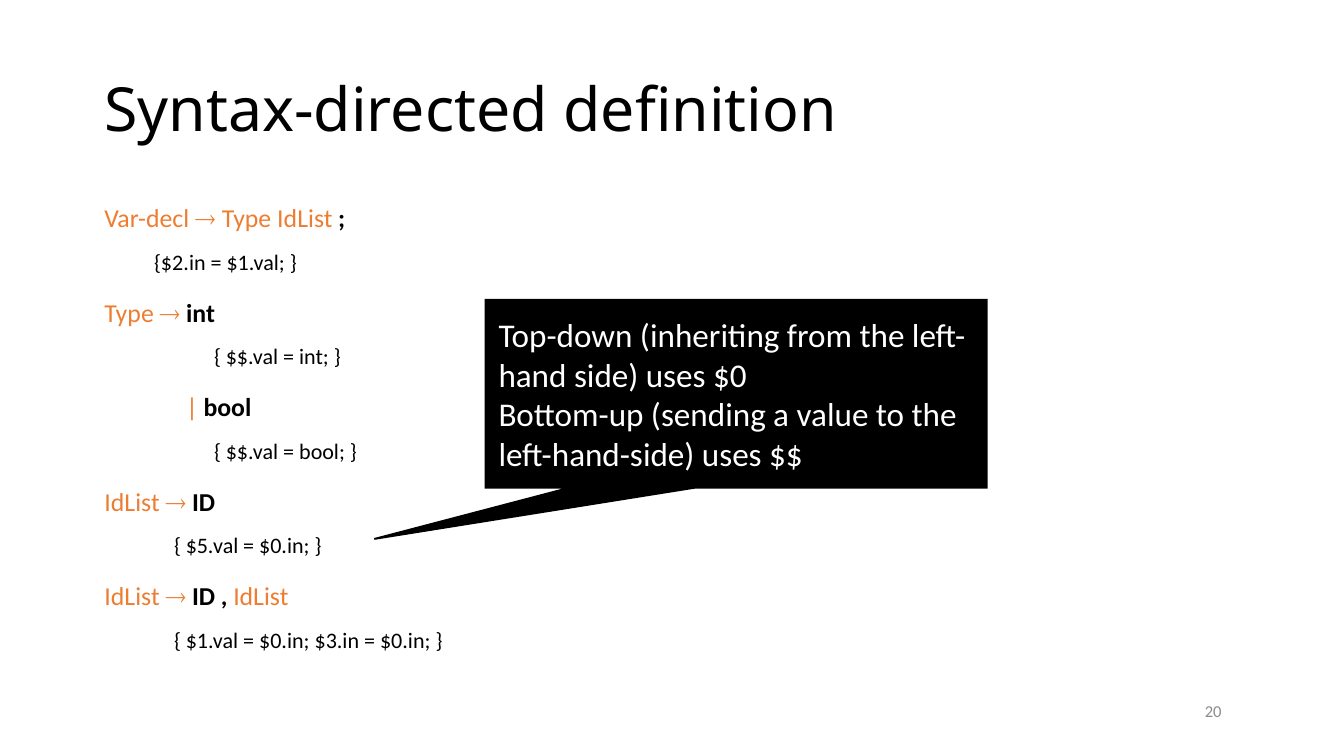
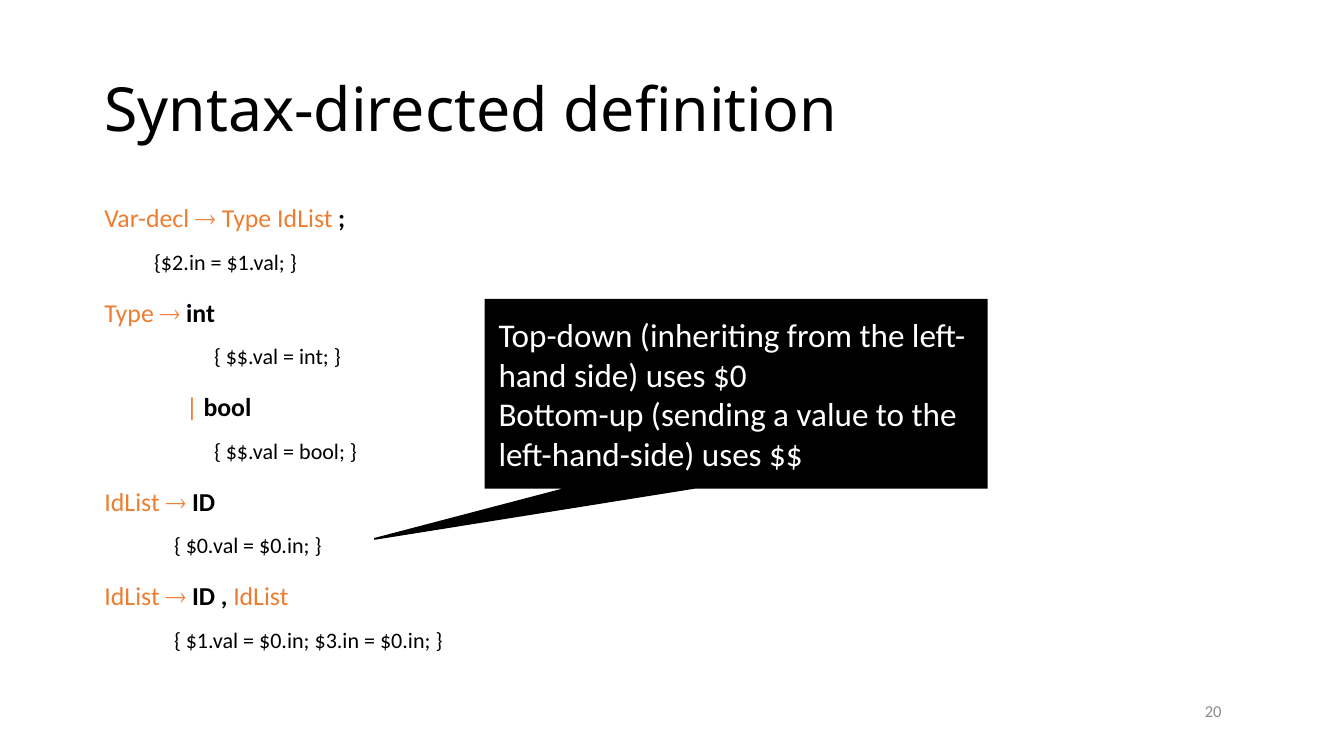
$5.val: $5.val -> $0.val
